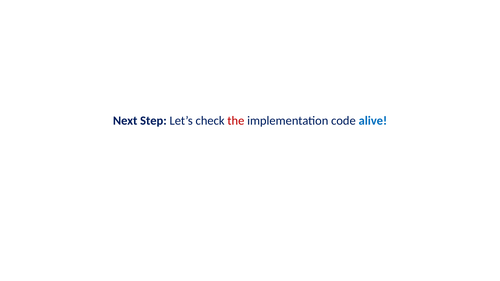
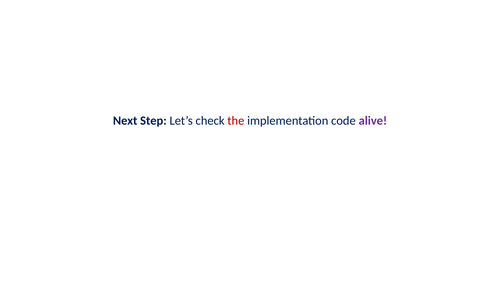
alive colour: blue -> purple
